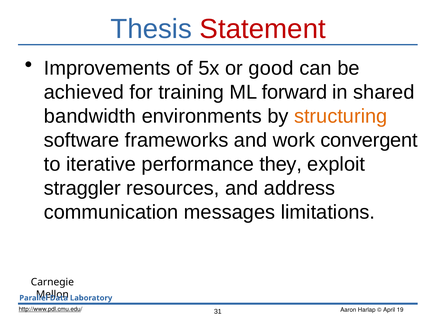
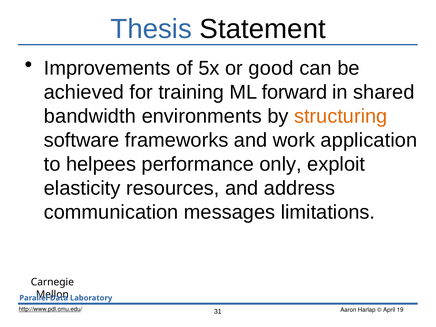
Statement colour: red -> black
convergent: convergent -> application
iterative: iterative -> helpees
they: they -> only
straggler: straggler -> elasticity
